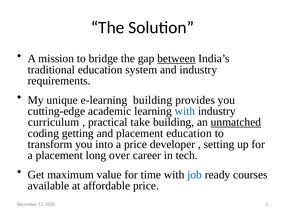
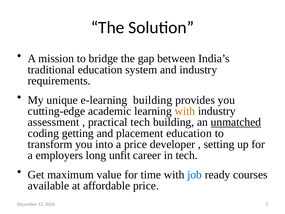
between underline: present -> none
with at (185, 111) colour: blue -> orange
curriculum: curriculum -> assessment
practical take: take -> tech
a placement: placement -> employers
over: over -> unfit
